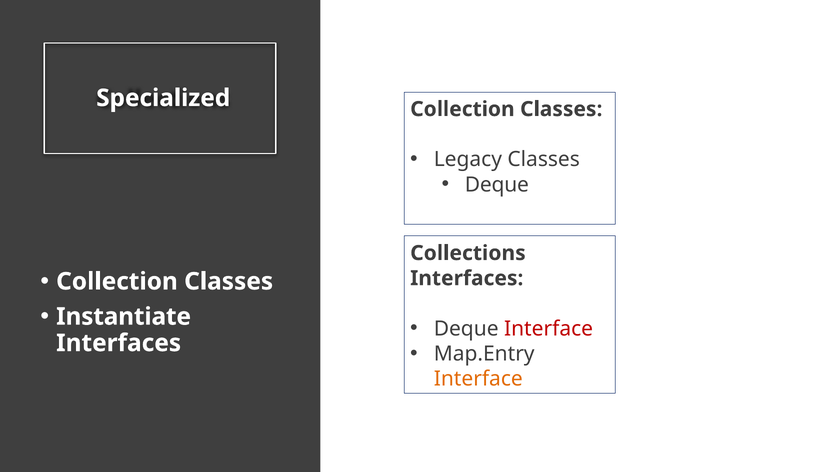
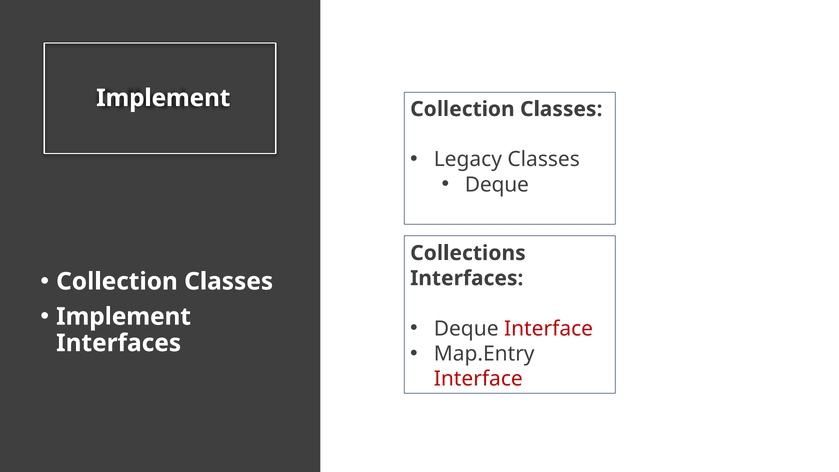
Specialized at (163, 98): Specialized -> Implement
Instantiate at (124, 317): Instantiate -> Implement
Interface at (478, 379) colour: orange -> red
